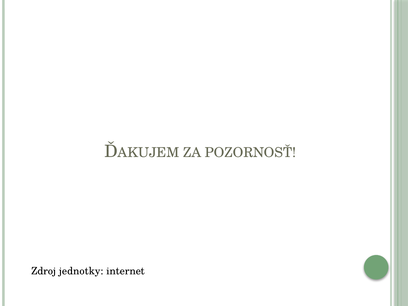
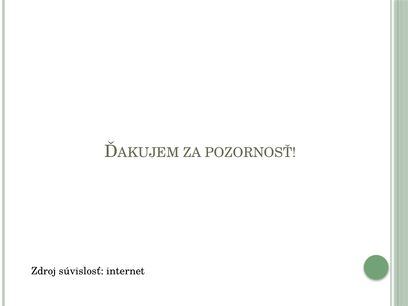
jednotky: jednotky -> súvislosť
